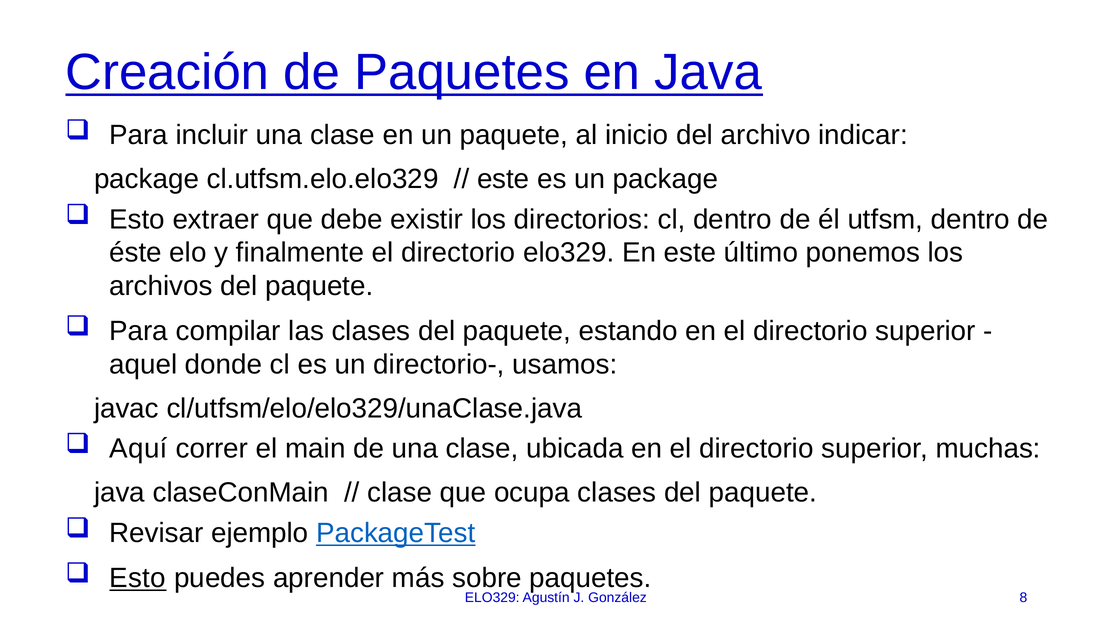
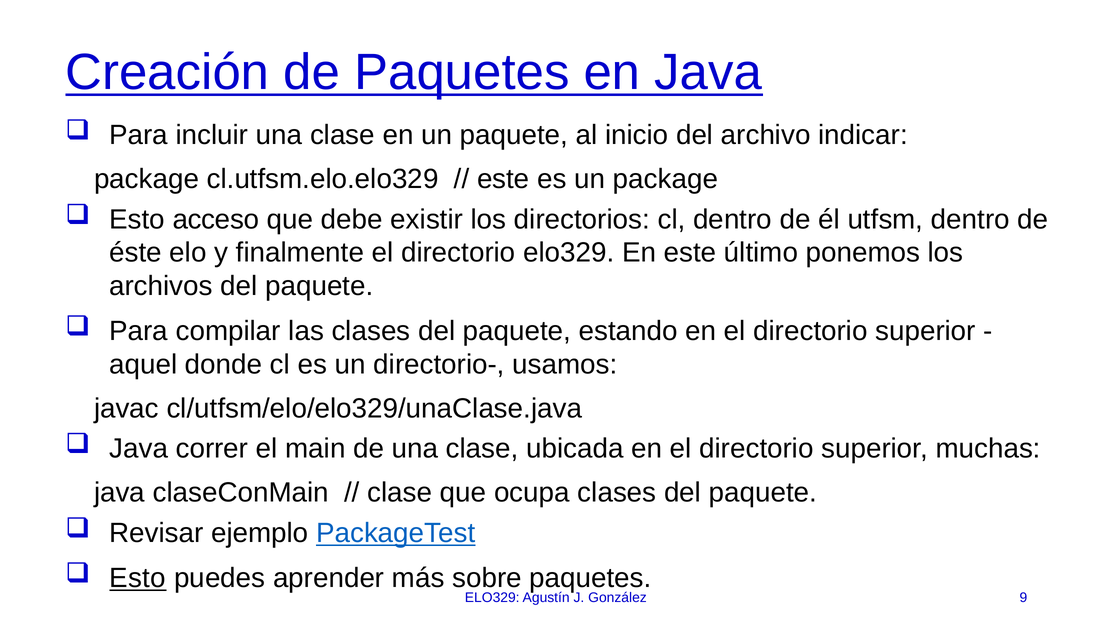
extraer: extraer -> acceso
Aquí at (138, 448): Aquí -> Java
8: 8 -> 9
